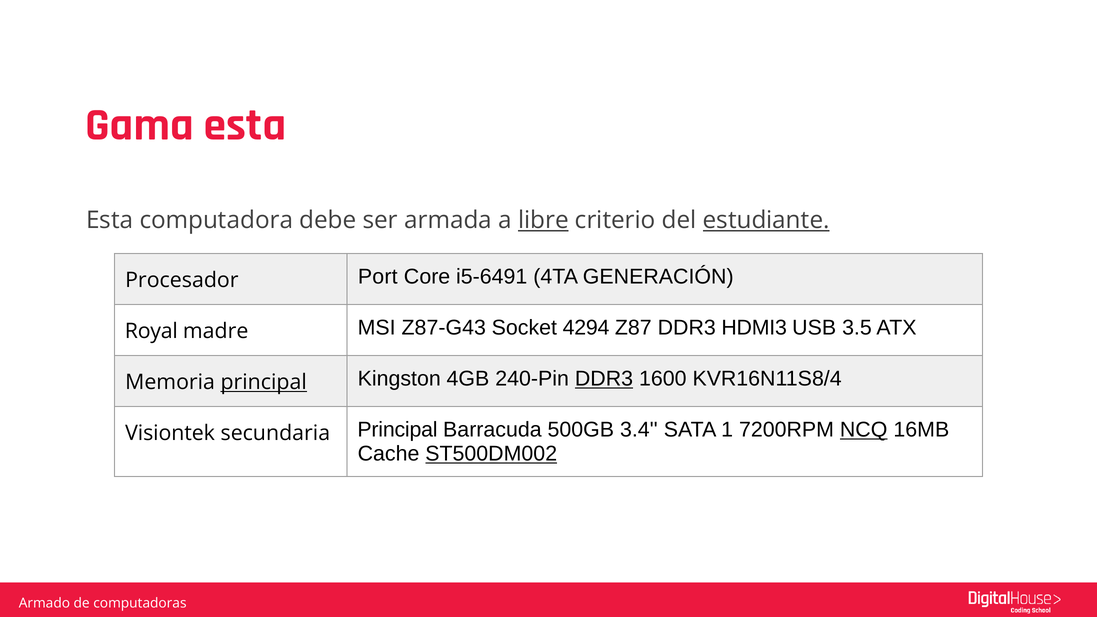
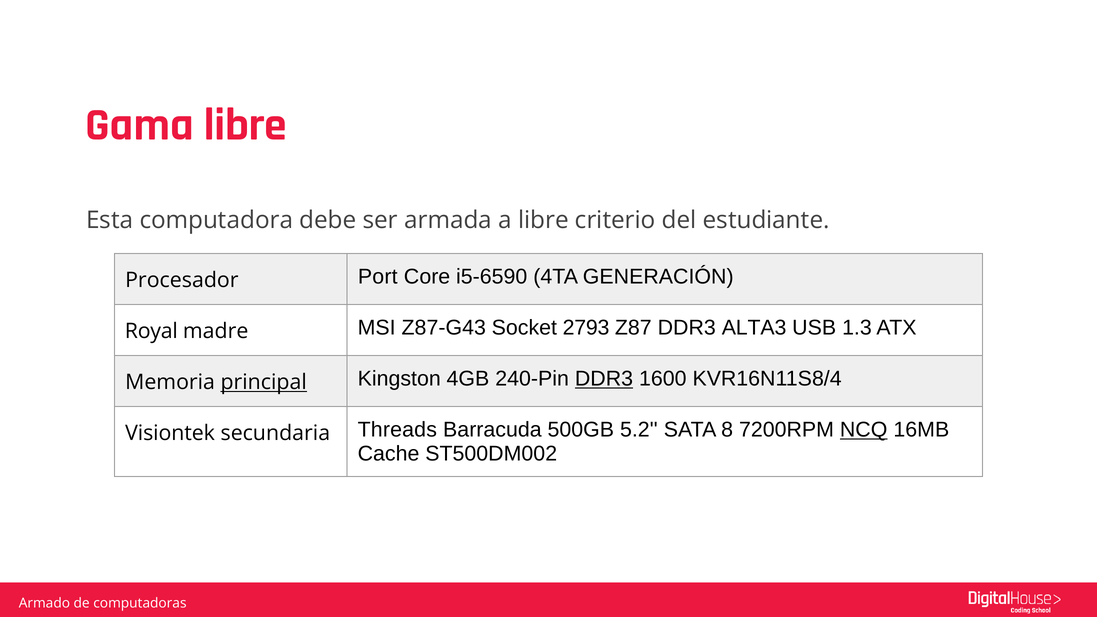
Gama esta: esta -> libre
libre at (543, 220) underline: present -> none
estudiante underline: present -> none
i5-6491: i5-6491 -> i5-6590
4294: 4294 -> 2793
HDMI3: HDMI3 -> ALTA3
3.5: 3.5 -> 1.3
secundaria Principal: Principal -> Threads
3.4: 3.4 -> 5.2
1: 1 -> 8
ST500DM002 underline: present -> none
